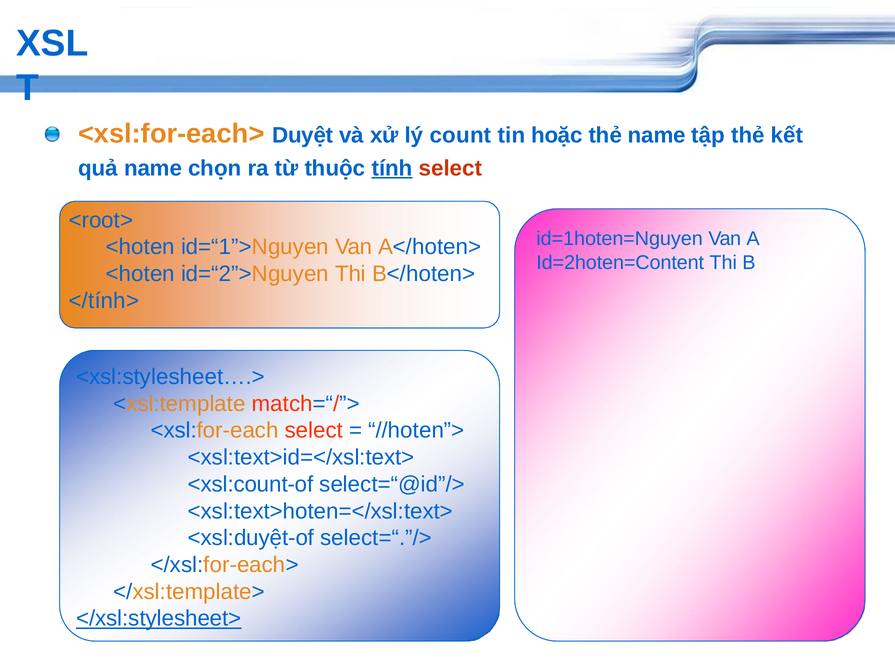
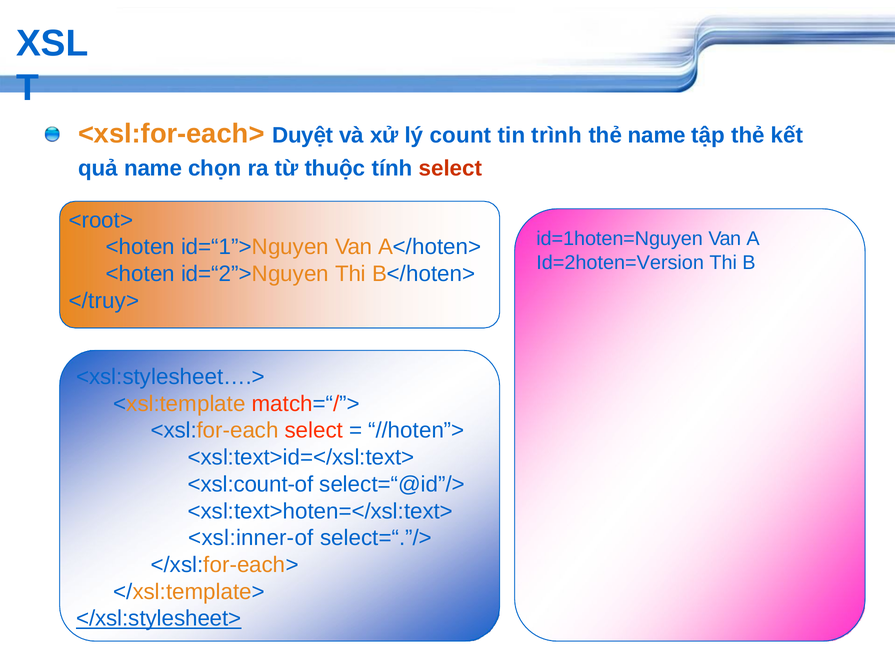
hoặc: hoặc -> trình
tính underline: present -> none
Id=2hoten=Content: Id=2hoten=Content -> Id=2hoten=Version
</tính>: </tính> -> </truy>
<xsl:duyệt-of: <xsl:duyệt-of -> <xsl:inner-of
